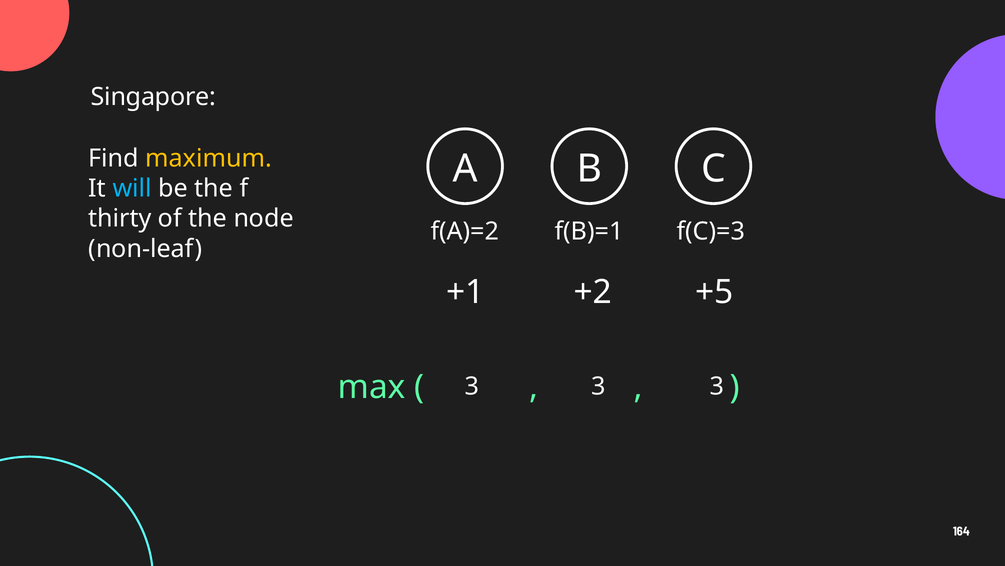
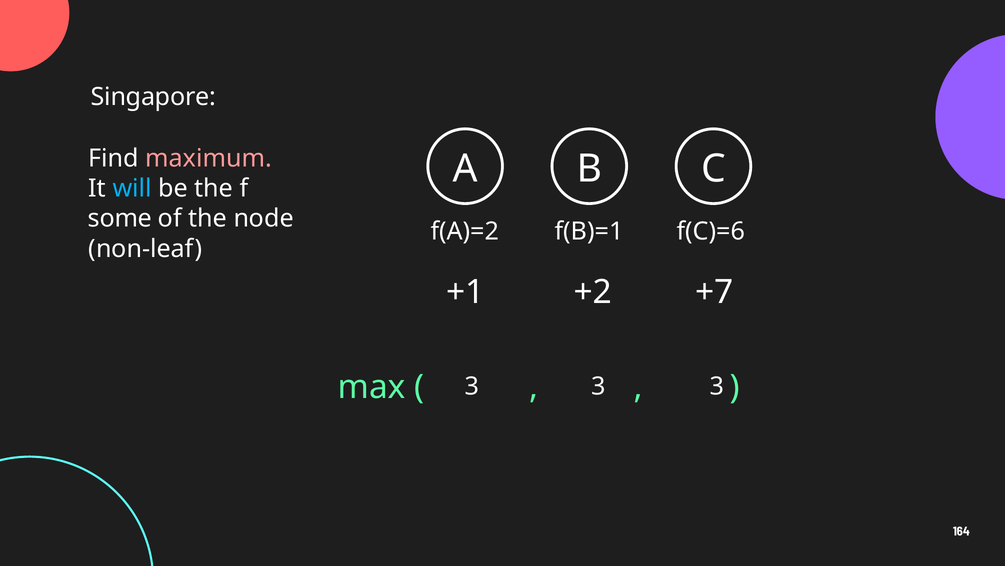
maximum colour: yellow -> pink
thirty: thirty -> some
f(C)=3: f(C)=3 -> f(C)=6
+5: +5 -> +7
